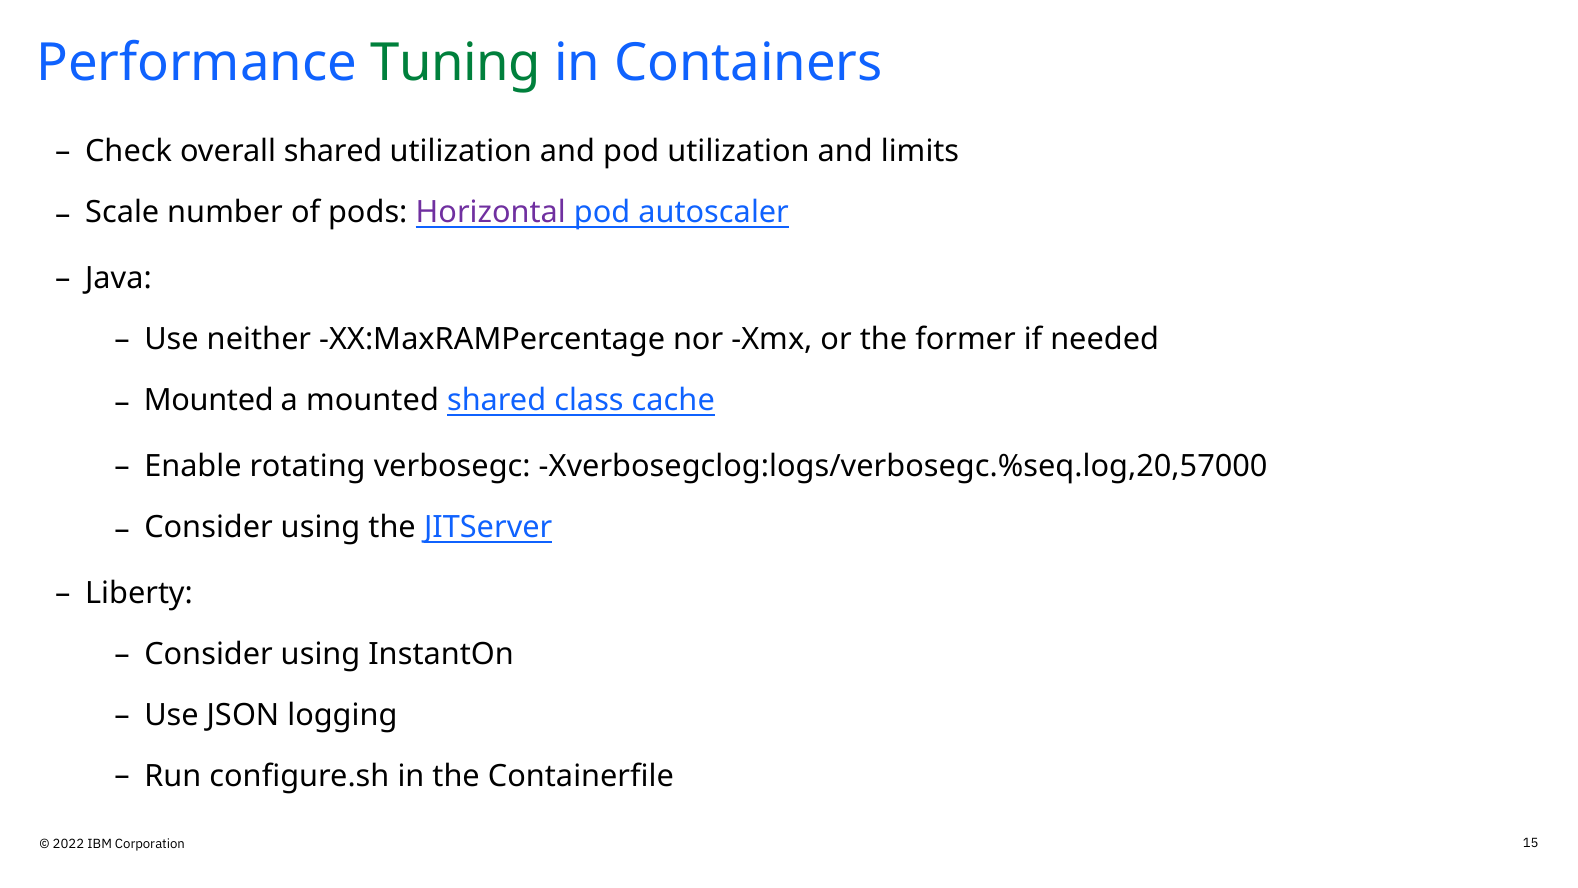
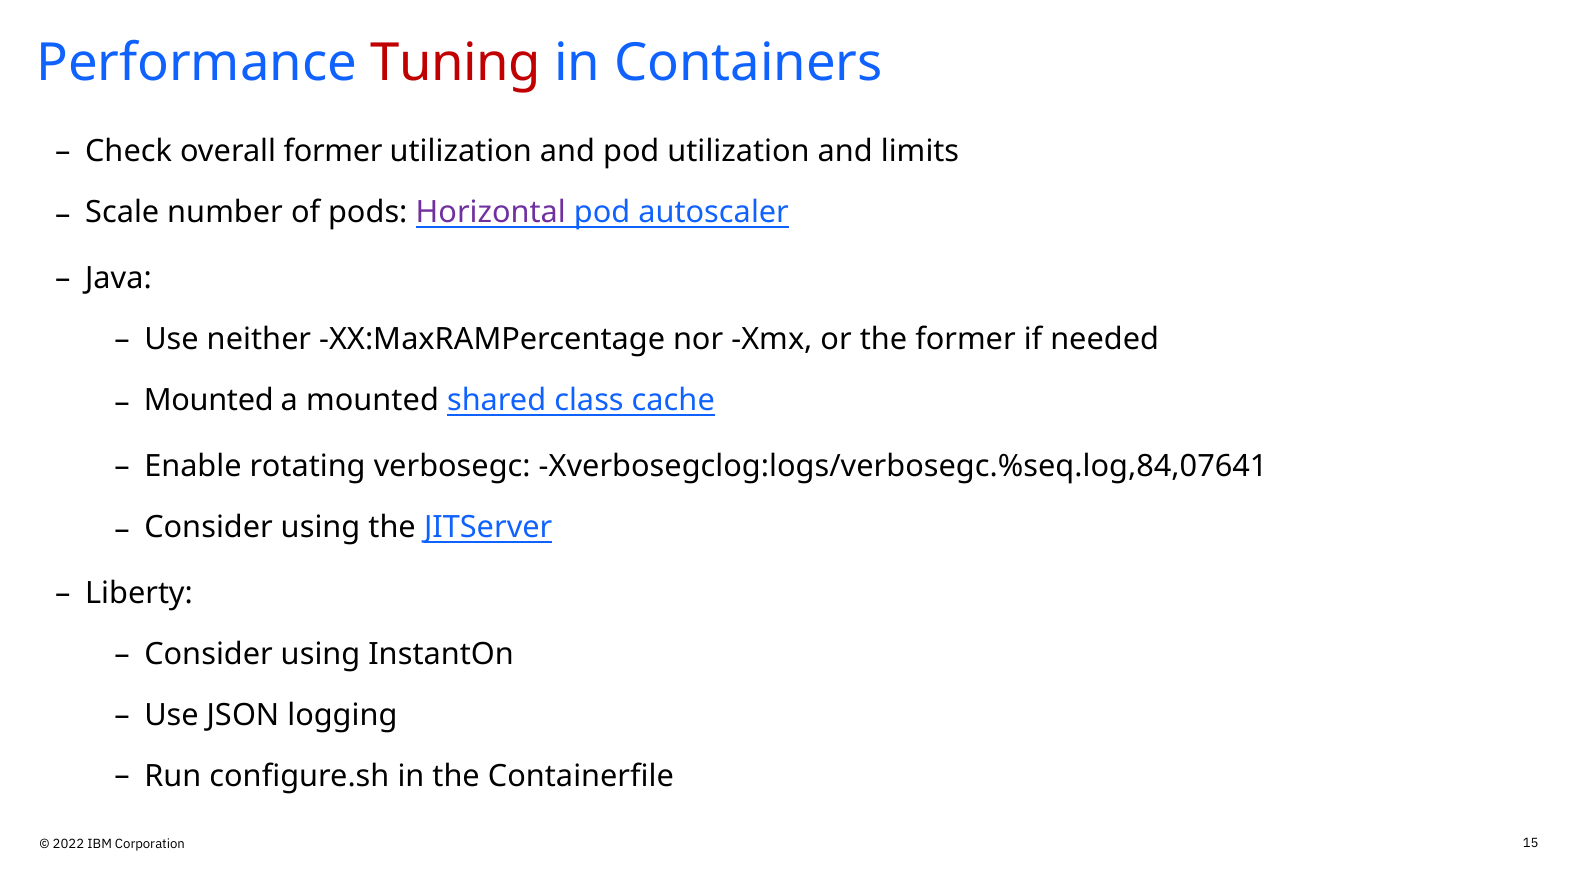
Tuning colour: green -> red
overall shared: shared -> former
Xverbosegclog:logs/verbosegc.%seq.log,20,57000: Xverbosegclog:logs/verbosegc.%seq.log,20,57000 -> Xverbosegclog:logs/verbosegc.%seq.log,84,07641
